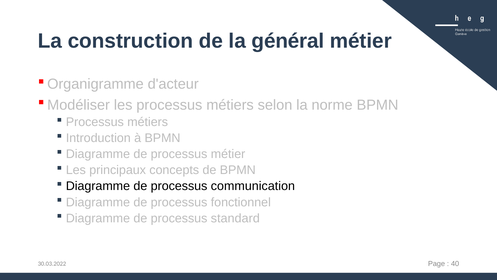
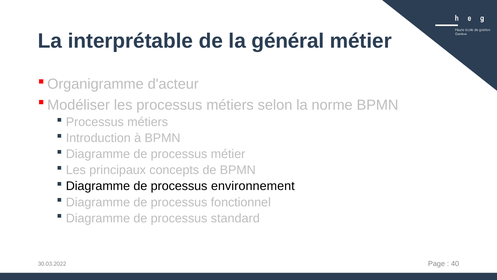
construction: construction -> interprétable
communication: communication -> environnement
